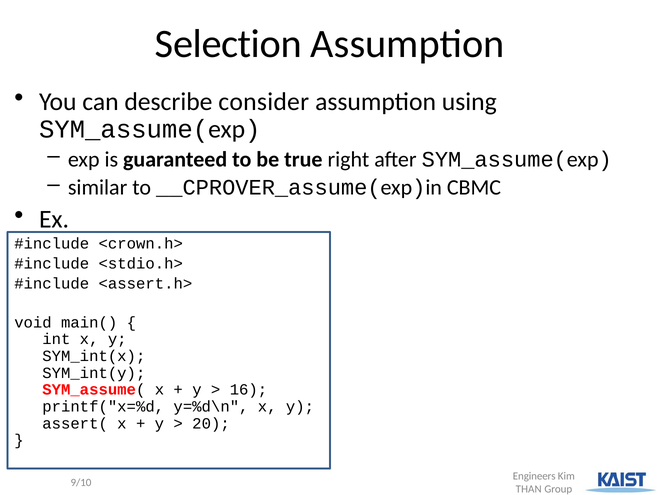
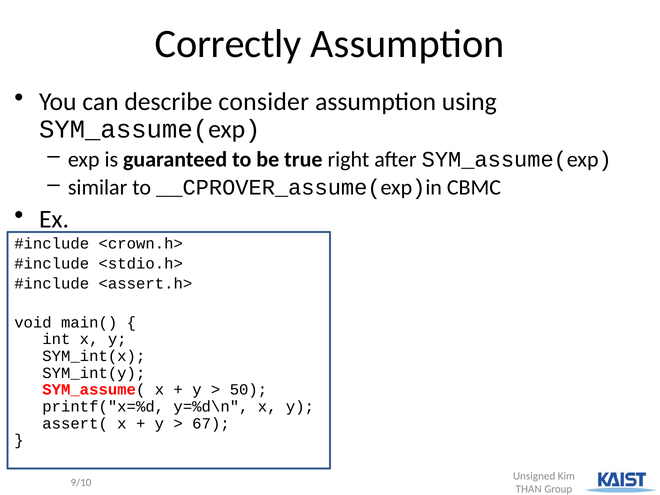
Selection: Selection -> Correctly
16: 16 -> 50
20: 20 -> 67
Engineers: Engineers -> Unsigned
